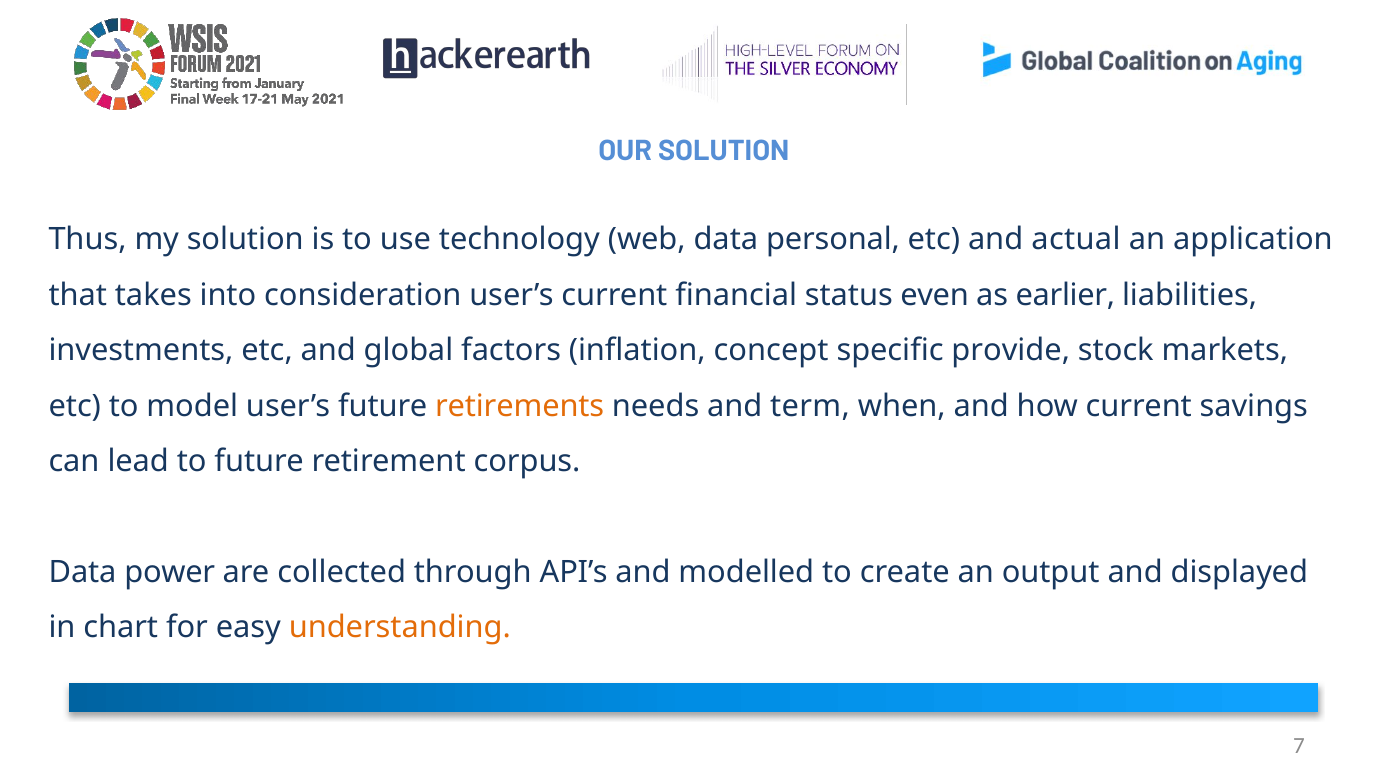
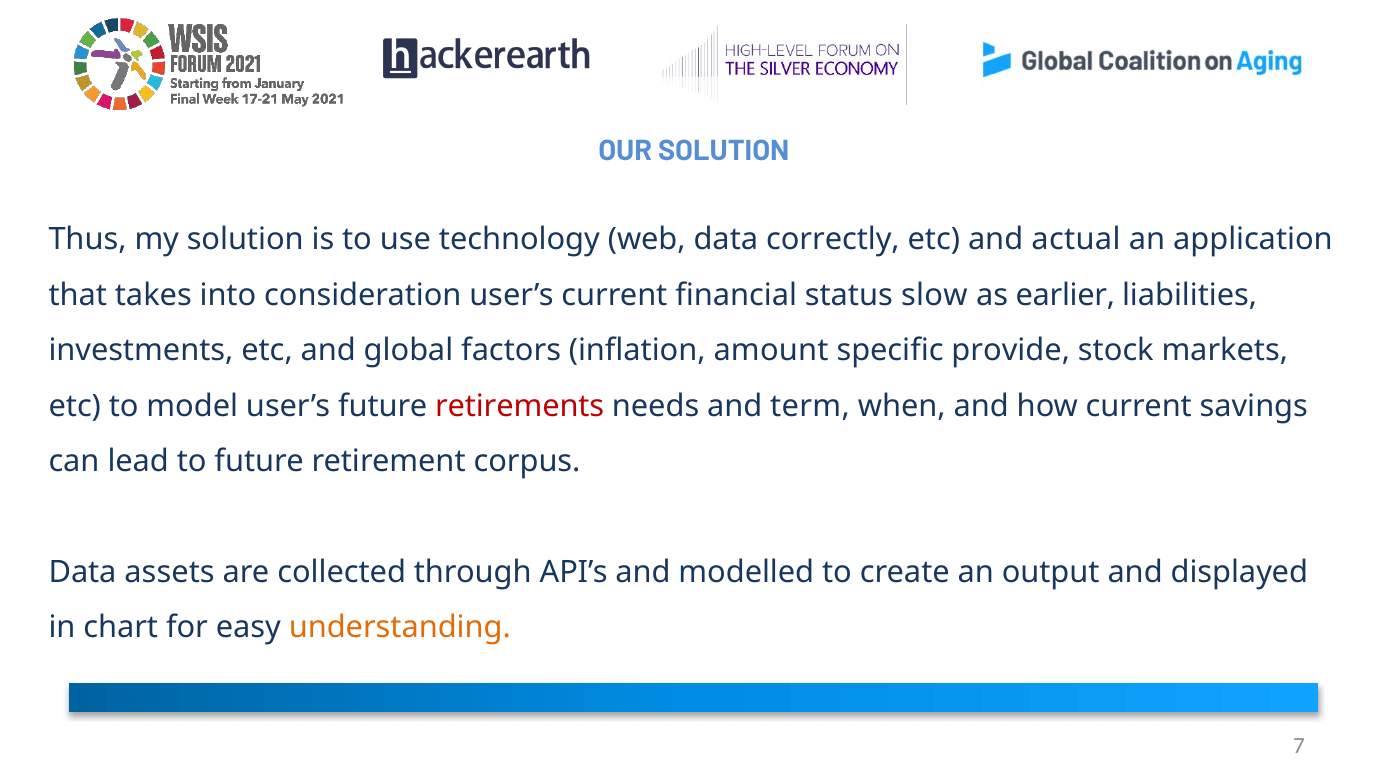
personal: personal -> correctly
even: even -> slow
concept: concept -> amount
retirements colour: orange -> red
power: power -> assets
